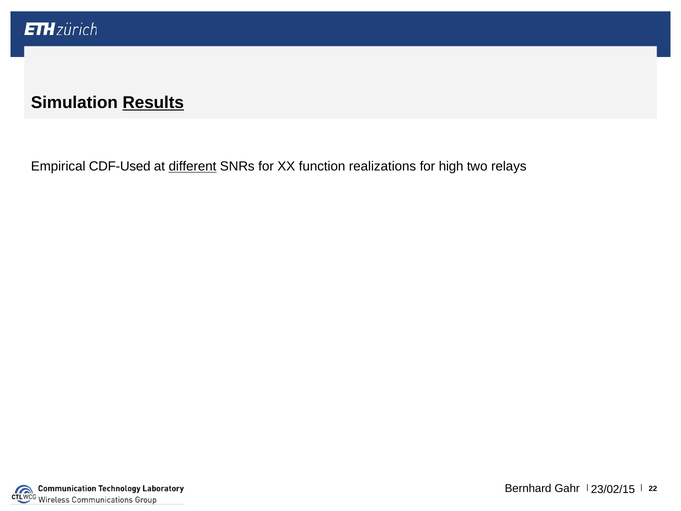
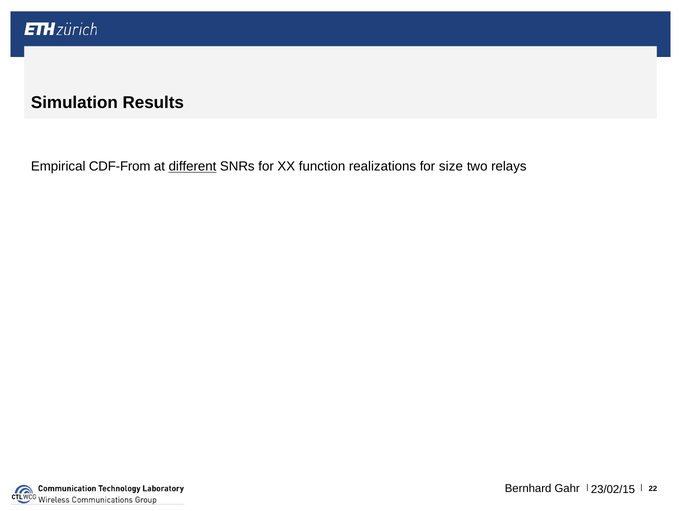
Results underline: present -> none
CDF-Used: CDF-Used -> CDF-From
high: high -> size
